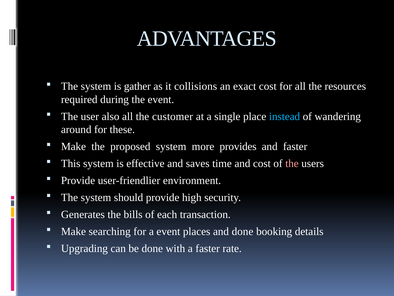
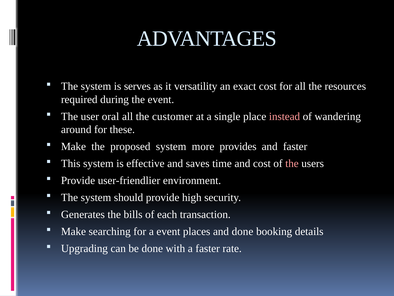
gather: gather -> serves
collisions: collisions -> versatility
also: also -> oral
instead colour: light blue -> pink
